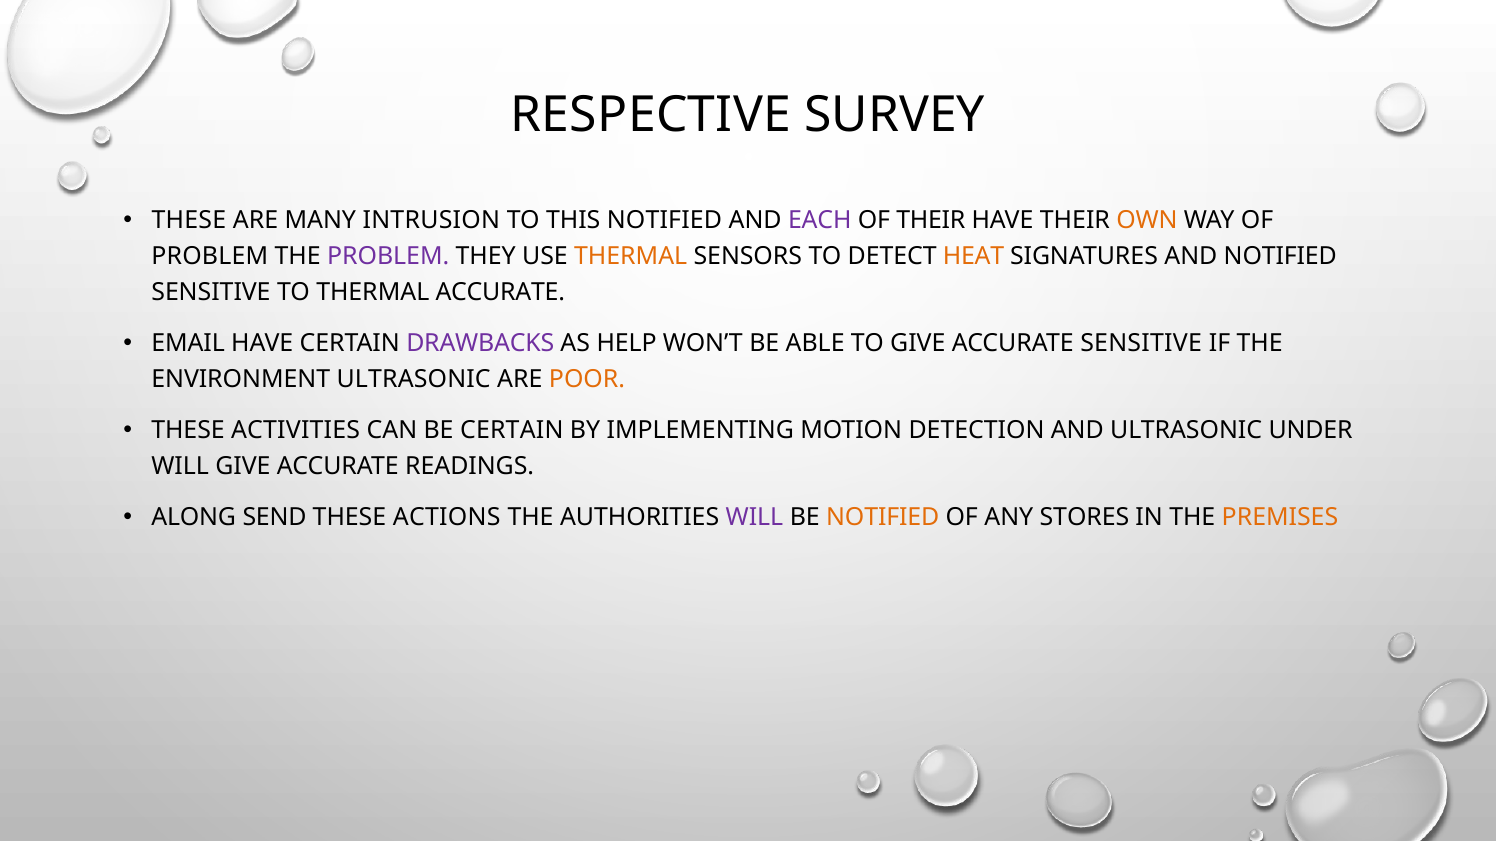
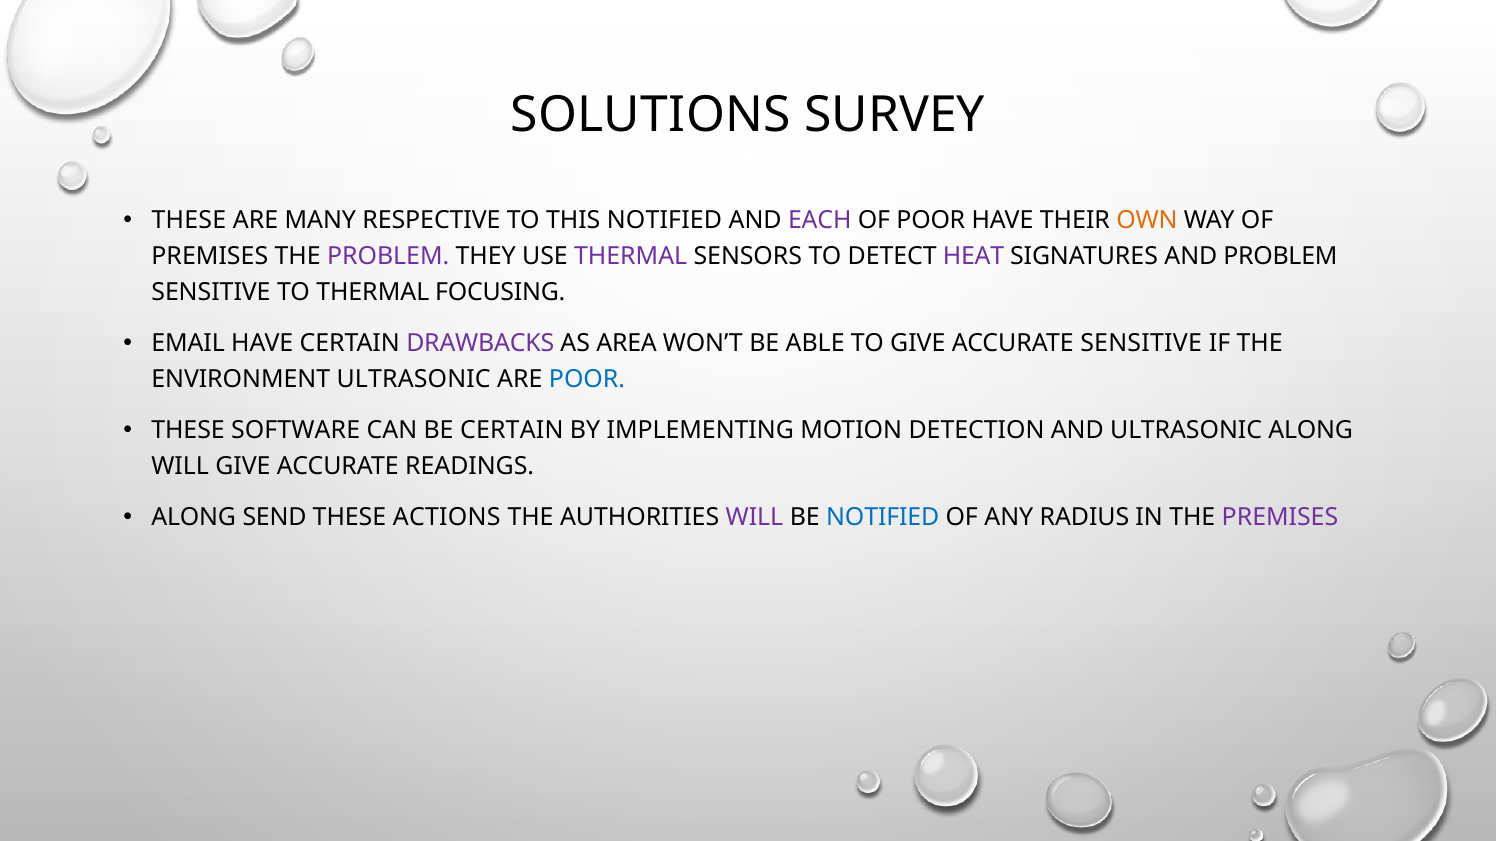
RESPECTIVE: RESPECTIVE -> SOLUTIONS
INTRUSION: INTRUSION -> RESPECTIVE
OF THEIR: THEIR -> POOR
PROBLEM at (210, 256): PROBLEM -> PREMISES
THERMAL at (631, 256) colour: orange -> purple
HEAT colour: orange -> purple
AND NOTIFIED: NOTIFIED -> PROBLEM
THERMAL ACCURATE: ACCURATE -> FOCUSING
HELP: HELP -> AREA
POOR at (587, 379) colour: orange -> blue
ACTIVITIES: ACTIVITIES -> SOFTWARE
ULTRASONIC UNDER: UNDER -> ALONG
NOTIFIED at (883, 518) colour: orange -> blue
STORES: STORES -> RADIUS
PREMISES at (1280, 518) colour: orange -> purple
